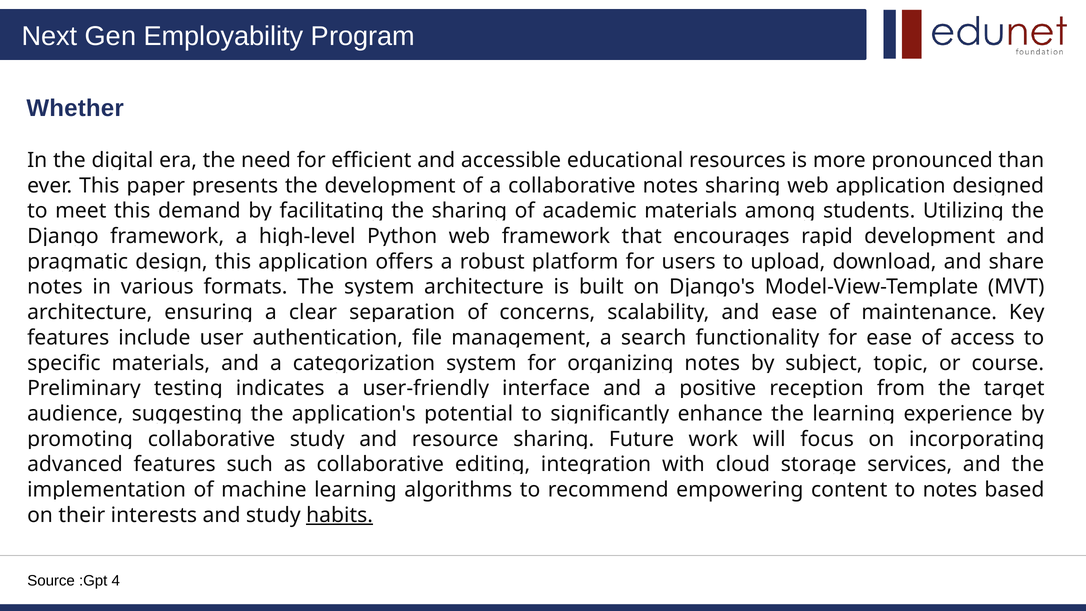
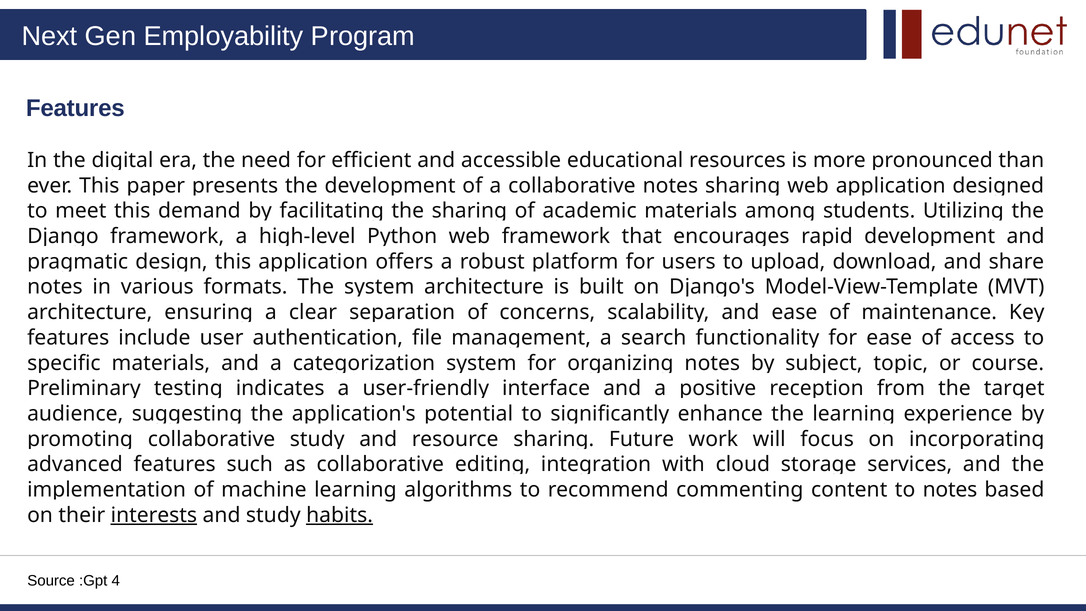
Whether at (75, 108): Whether -> Features
empowering: empowering -> commenting
interests underline: none -> present
